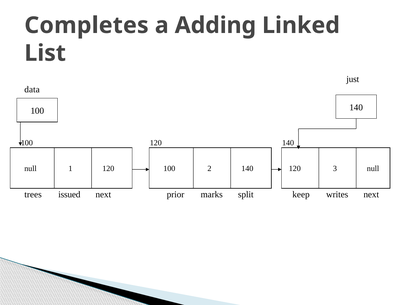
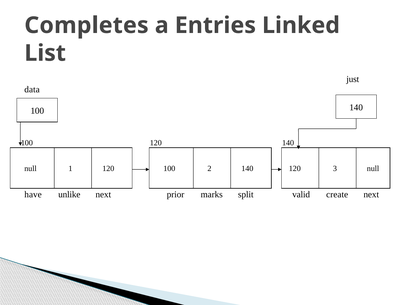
Adding: Adding -> Entries
trees: trees -> have
issued: issued -> unlike
keep: keep -> valid
writes: writes -> create
